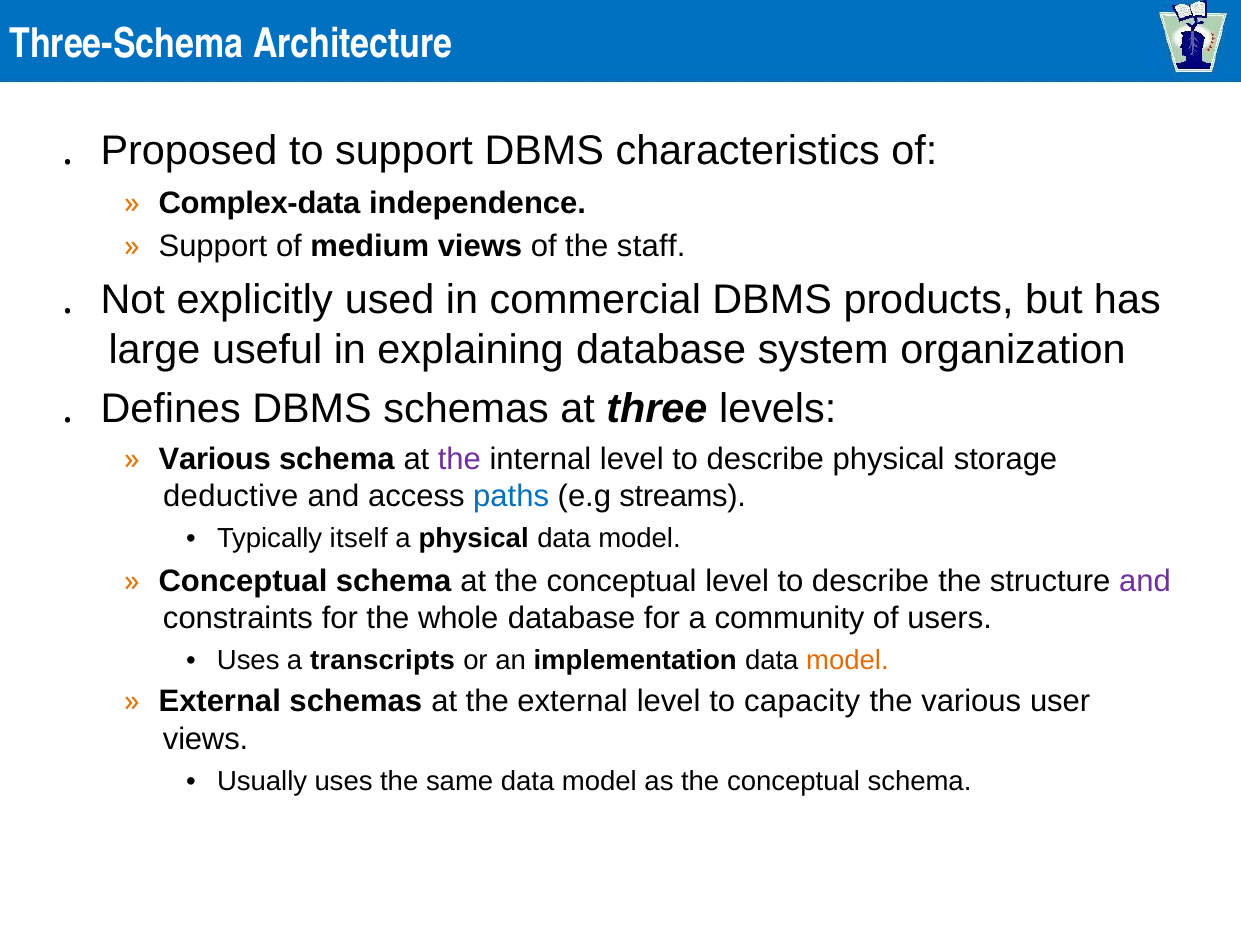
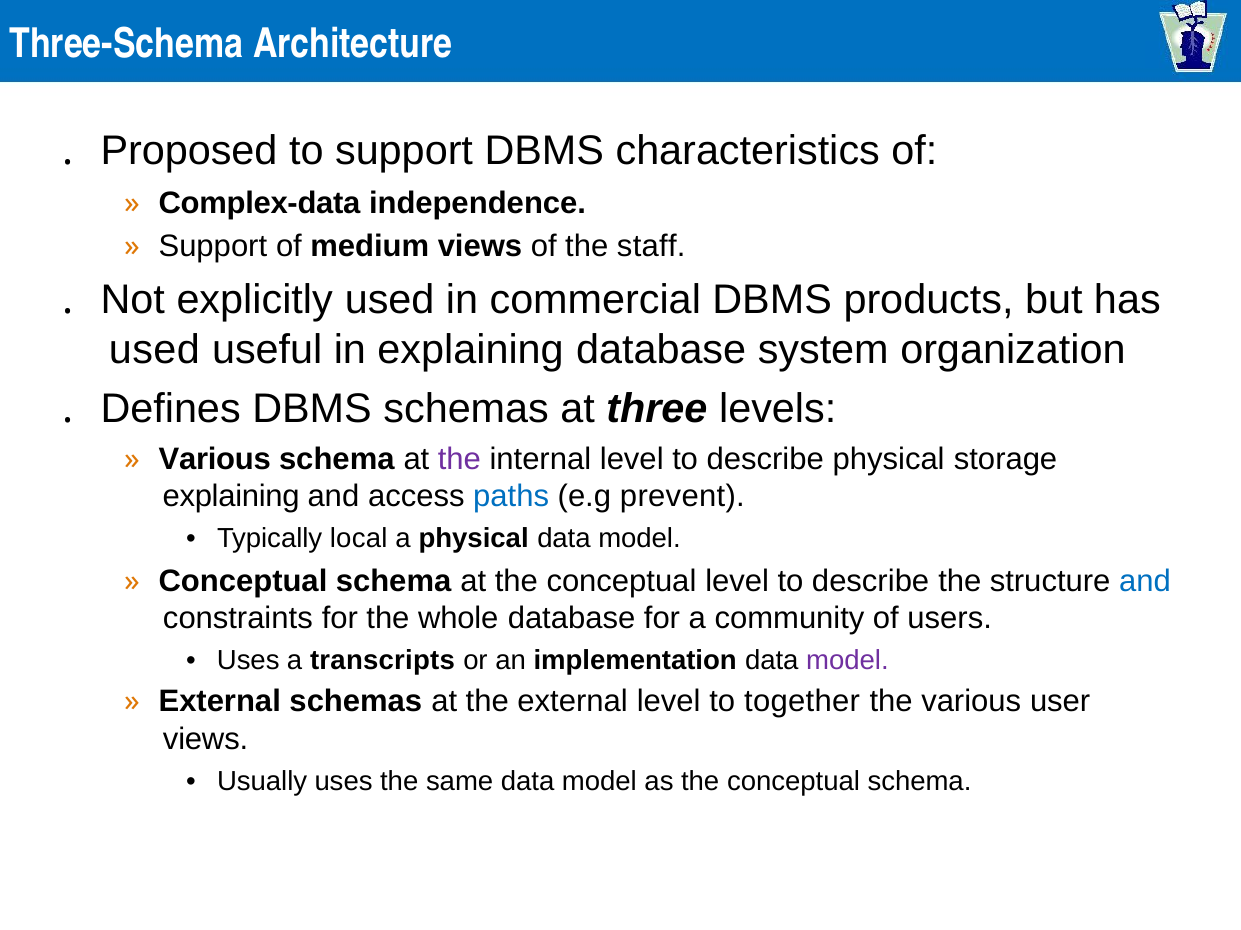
large at (155, 350): large -> used
deductive at (231, 497): deductive -> explaining
streams: streams -> prevent
itself: itself -> local
and at (1145, 581) colour: purple -> blue
model at (847, 661) colour: orange -> purple
capacity: capacity -> together
